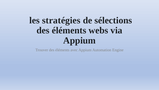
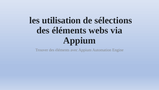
stratégies: stratégies -> utilisation
